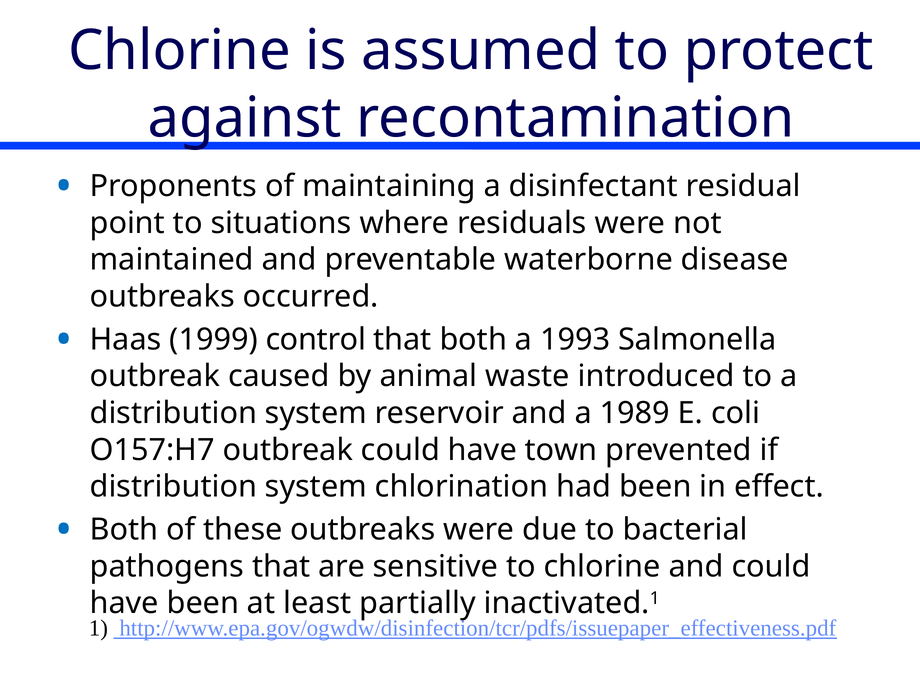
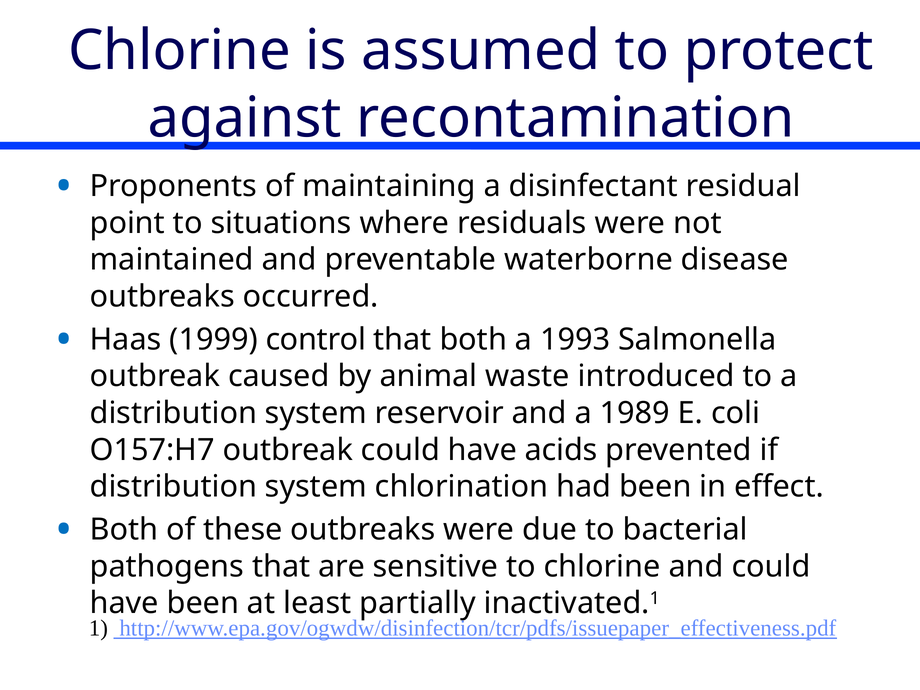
town: town -> acids
